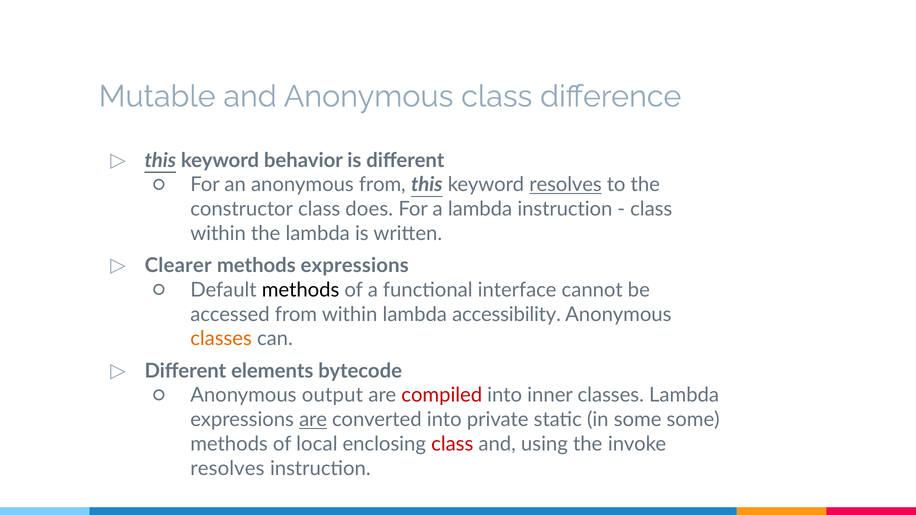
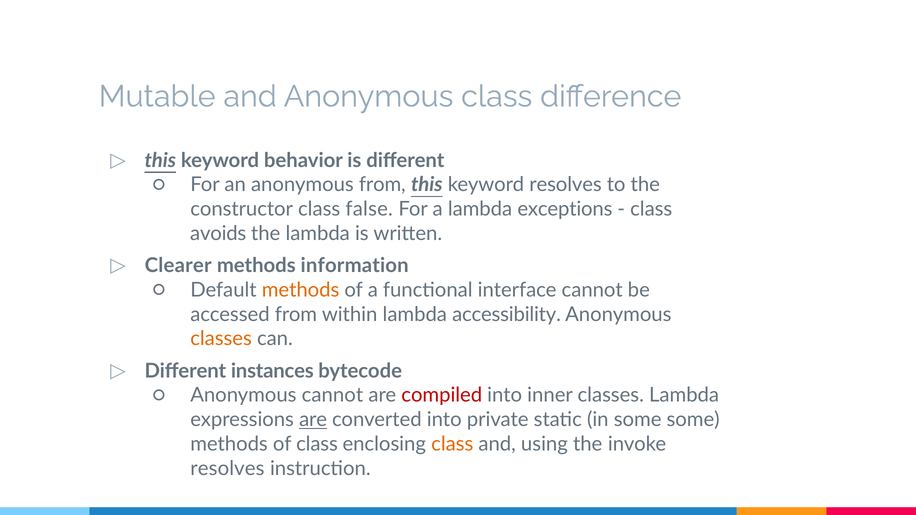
resolves at (565, 185) underline: present -> none
does: does -> false
lambda instruction: instruction -> exceptions
within at (218, 234): within -> avoids
methods expressions: expressions -> information
methods at (301, 290) colour: black -> orange
elements: elements -> instances
Anonymous output: output -> cannot
of local: local -> class
class at (452, 444) colour: red -> orange
